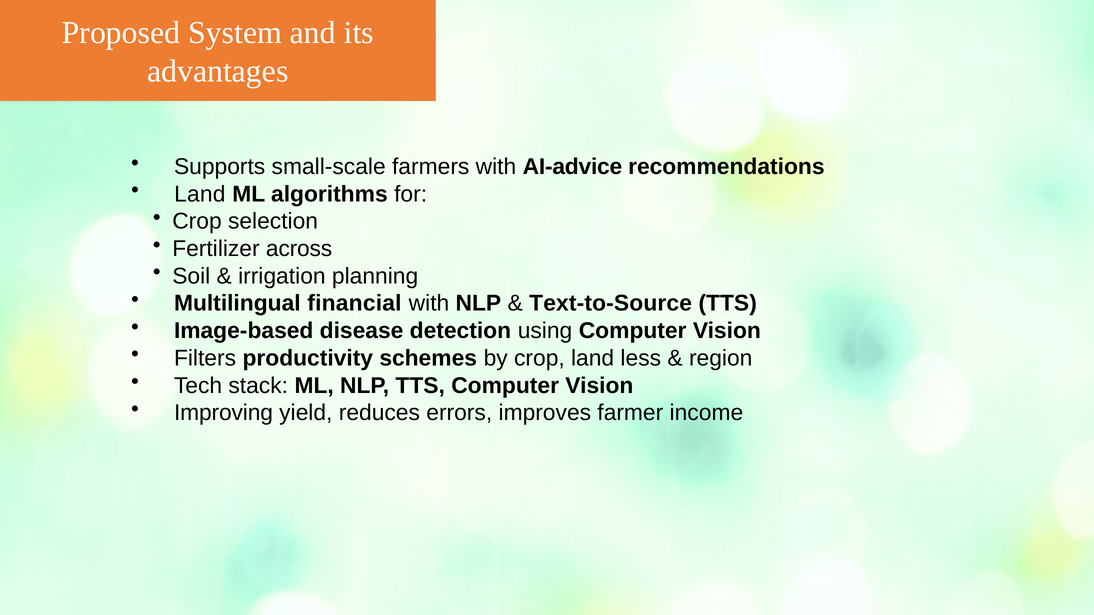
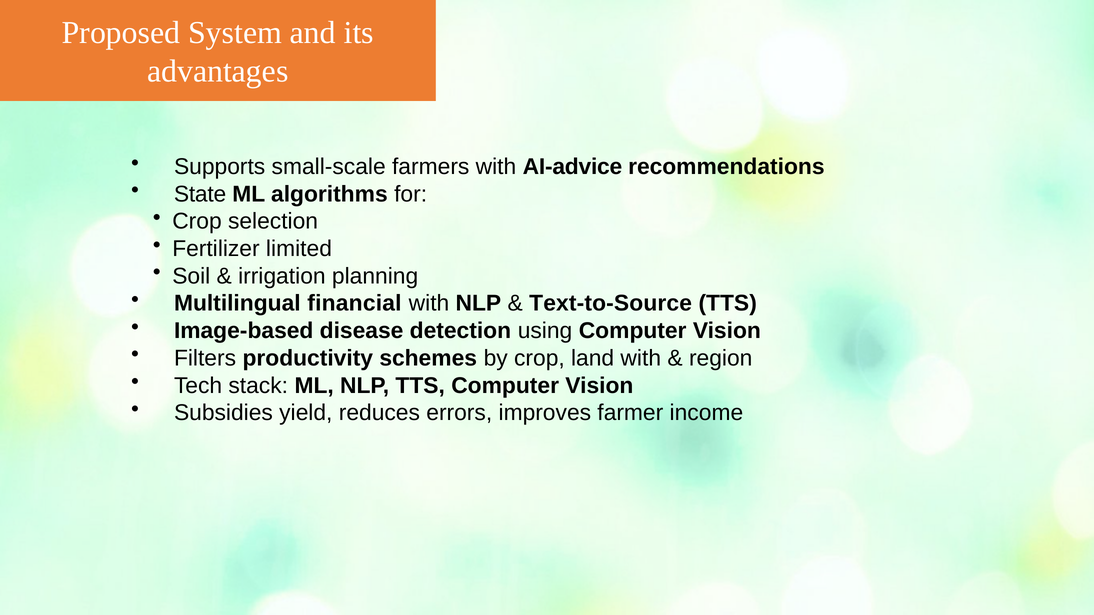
Land at (200, 194): Land -> State
across: across -> limited
land less: less -> with
Improving: Improving -> Subsidies
